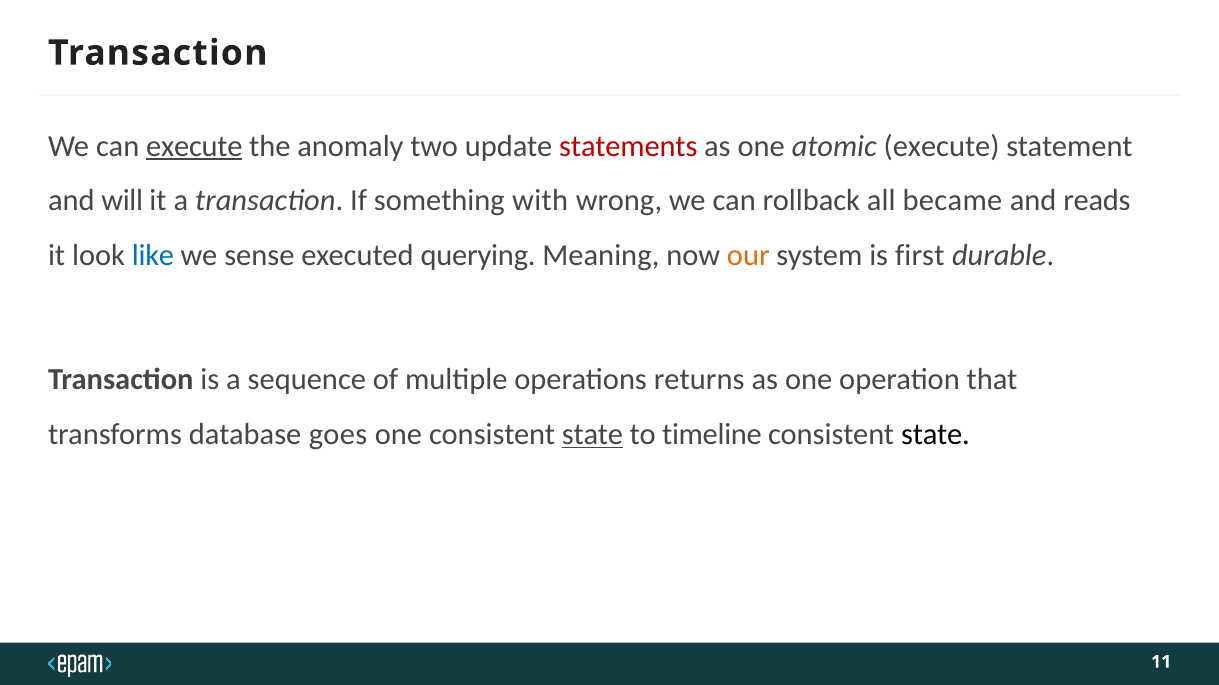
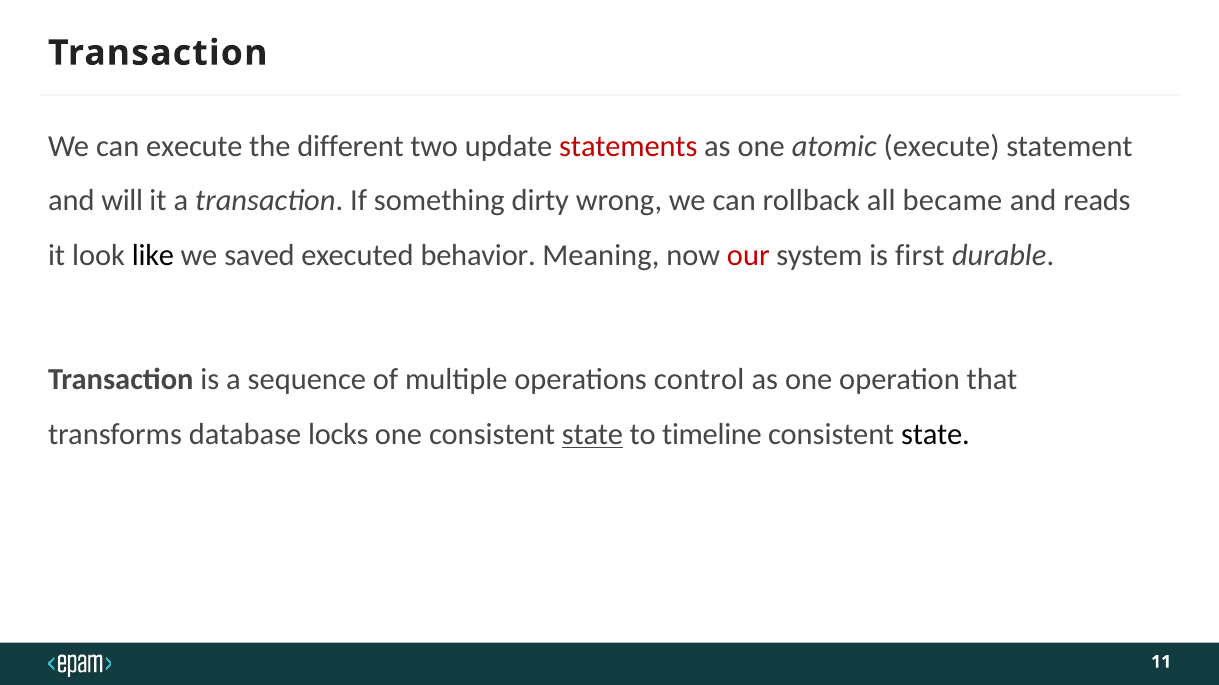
execute at (194, 146) underline: present -> none
anomaly: anomaly -> different
with: with -> dirty
like colour: blue -> black
sense: sense -> saved
querying: querying -> behavior
our colour: orange -> red
returns: returns -> control
goes: goes -> locks
